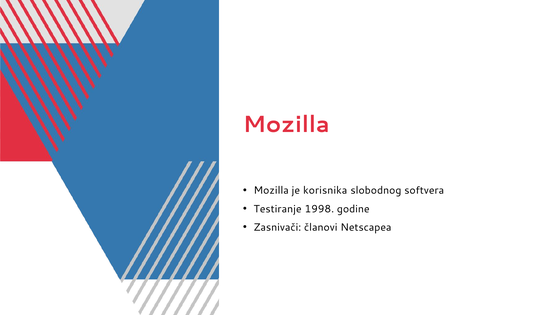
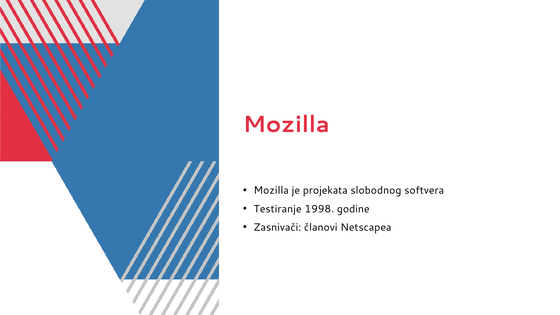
korisnika: korisnika -> projekata
